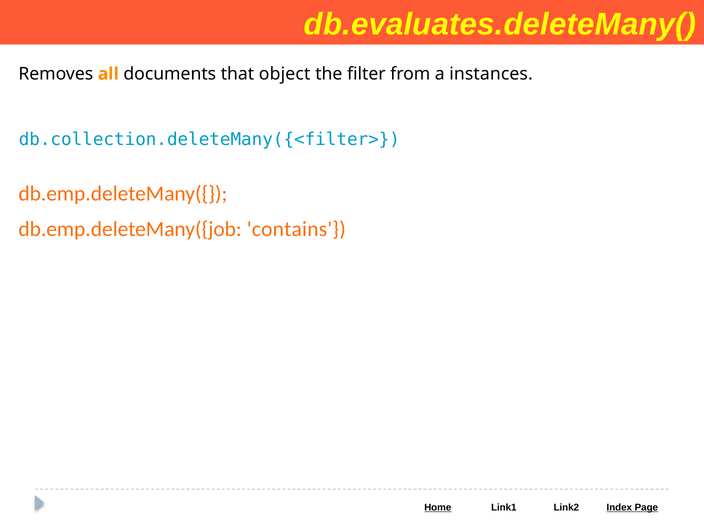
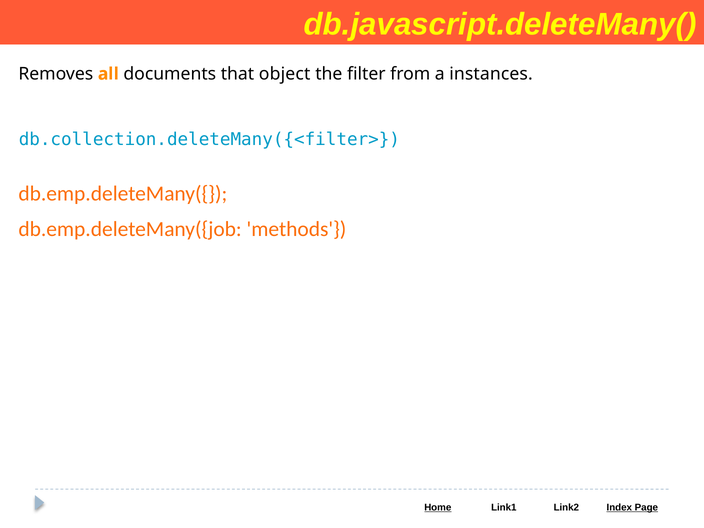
db.evaluates.deleteMany(: db.evaluates.deleteMany( -> db.javascript.deleteMany(
contains: contains -> methods
